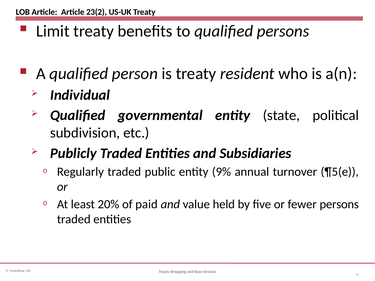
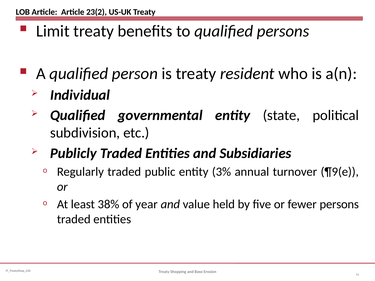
9%: 9% -> 3%
¶5(e: ¶5(e -> ¶9(e
20%: 20% -> 38%
paid: paid -> year
